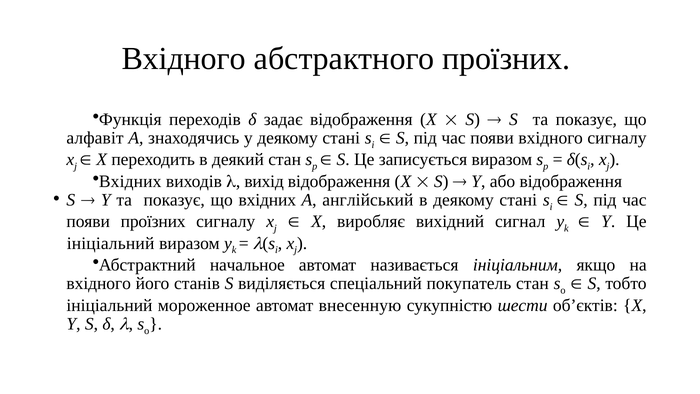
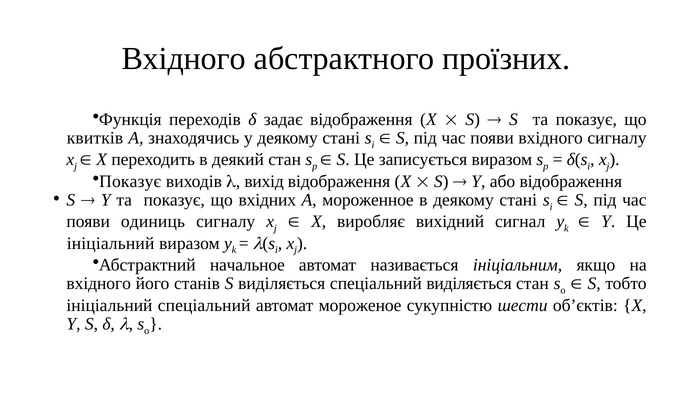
алфавіт: алфавіт -> квитків
Вхідних at (130, 181): Вхідних -> Показує
англійський: англійський -> мороженное
появи проїзних: проїзних -> одиниць
спеціальний покупатель: покупатель -> виділяється
ініціальний мороженное: мороженное -> спеціальний
внесенную: внесенную -> мороженое
